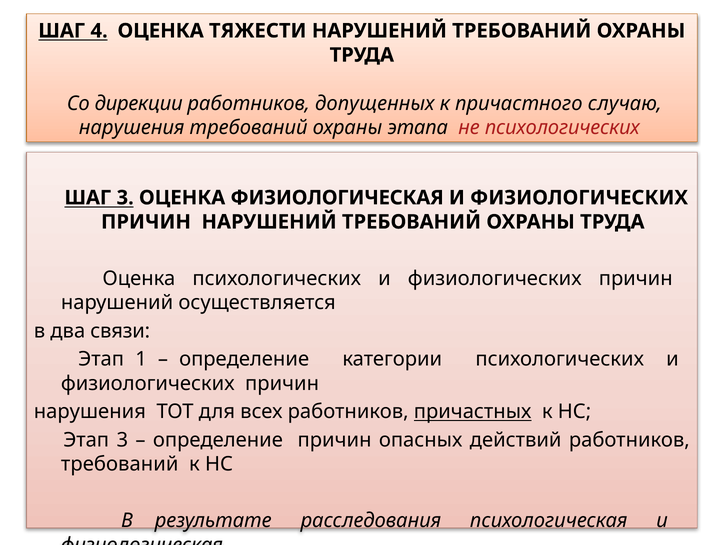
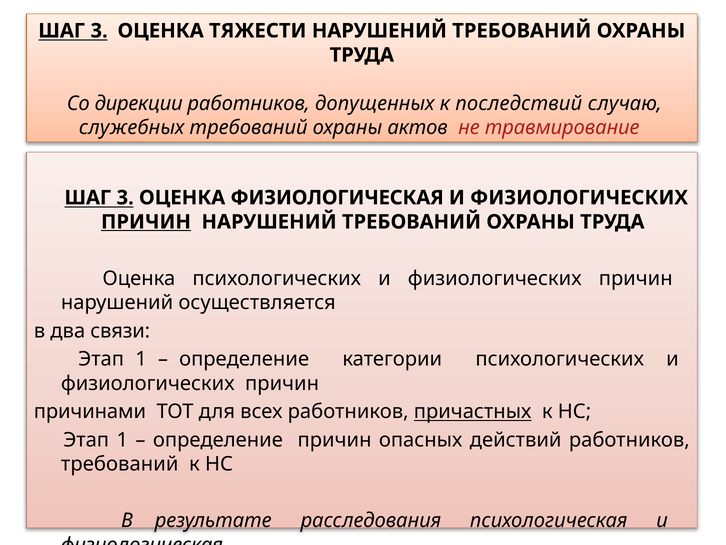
4 at (99, 31): 4 -> 3
причастного: причастного -> последствий
нарушения at (132, 128): нарушения -> служебных
этапа: этапа -> актов
не психологических: психологических -> травмирование
ПРИЧИН at (146, 222) underline: none -> present
нарушения at (90, 411): нарушения -> причинами
3 at (122, 440): 3 -> 1
